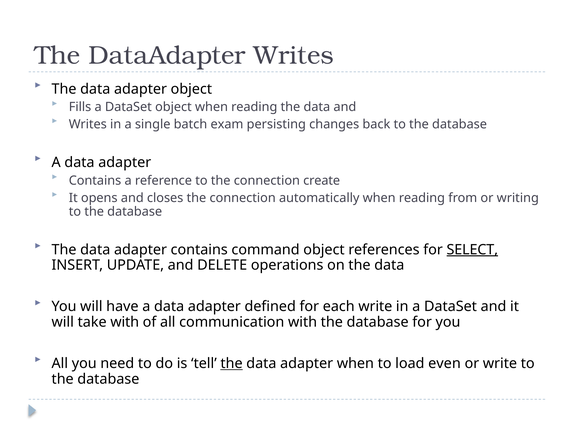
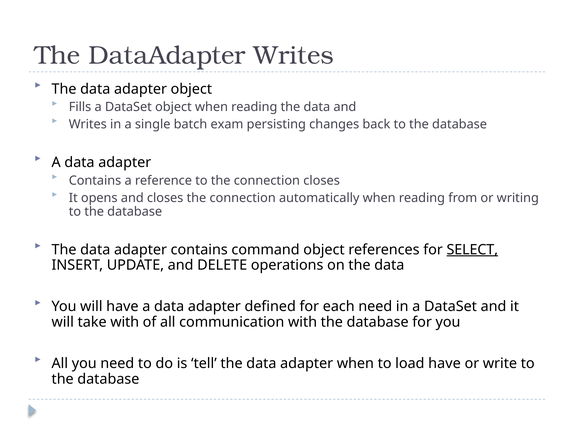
connection create: create -> closes
each write: write -> need
the at (232, 363) underline: present -> none
load even: even -> have
